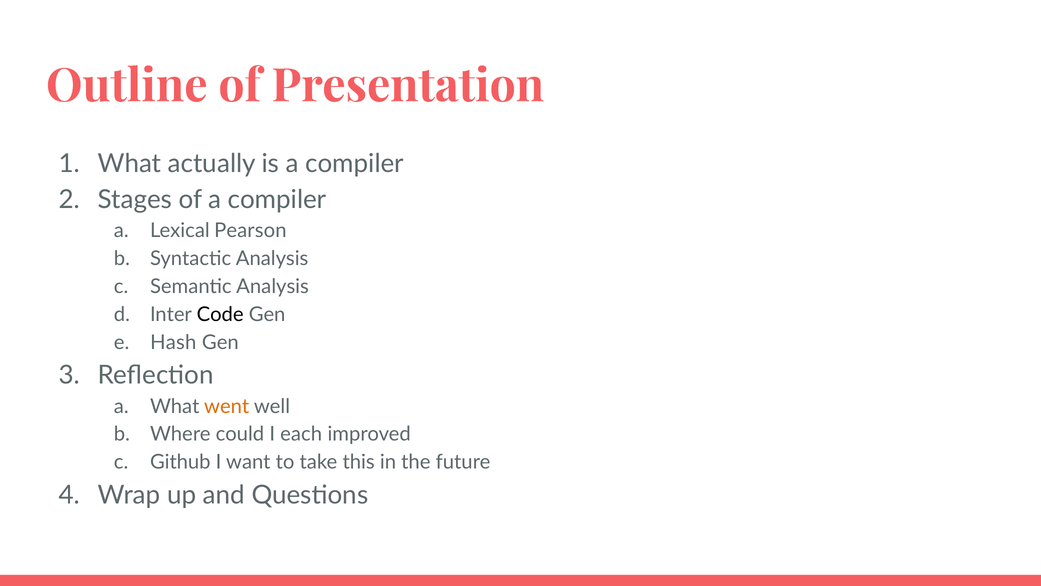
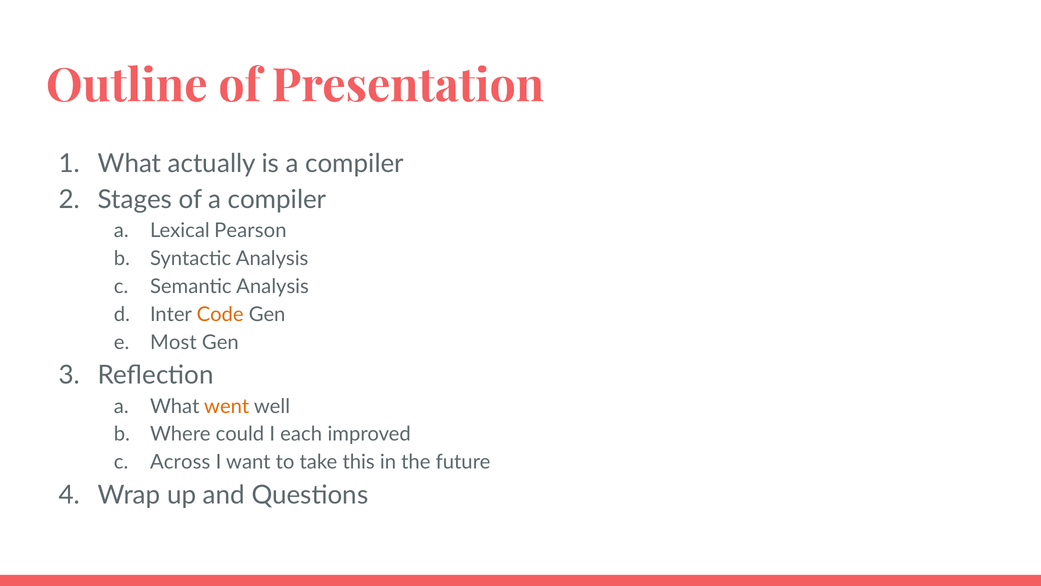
Code colour: black -> orange
Hash: Hash -> Most
Github: Github -> Across
